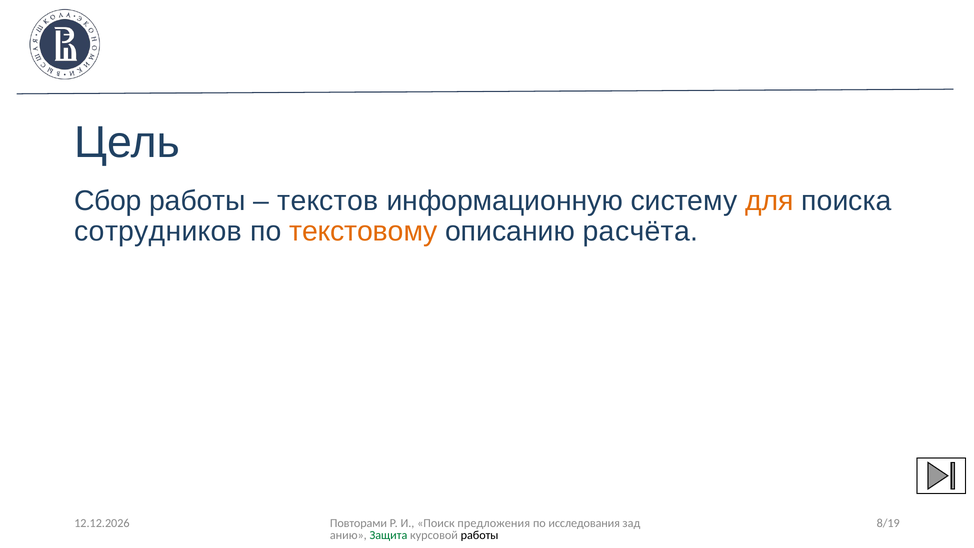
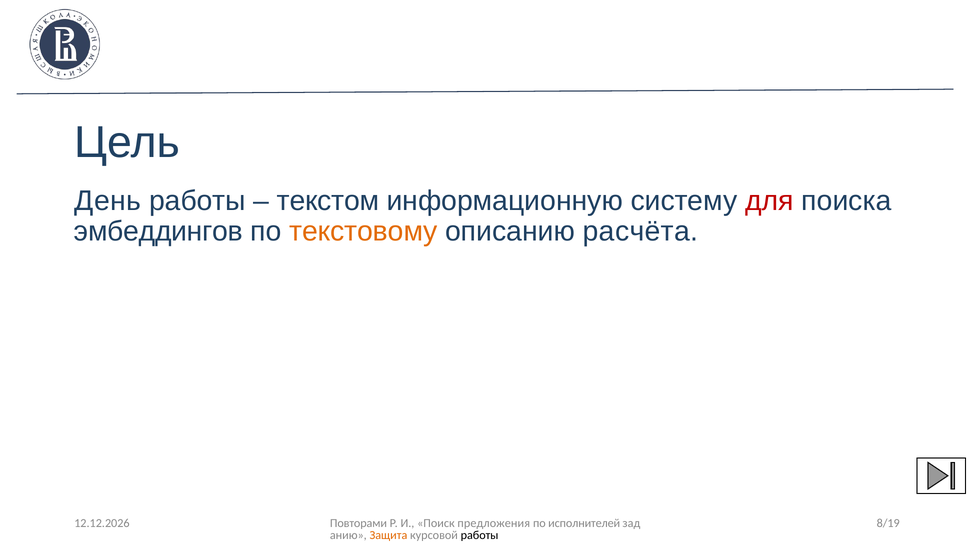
Сбор: Сбор -> День
текстов: текстов -> текстом
для colour: orange -> red
сотрудников: сотрудников -> эмбеддингов
исследования: исследования -> исполнителей
Защита colour: green -> orange
